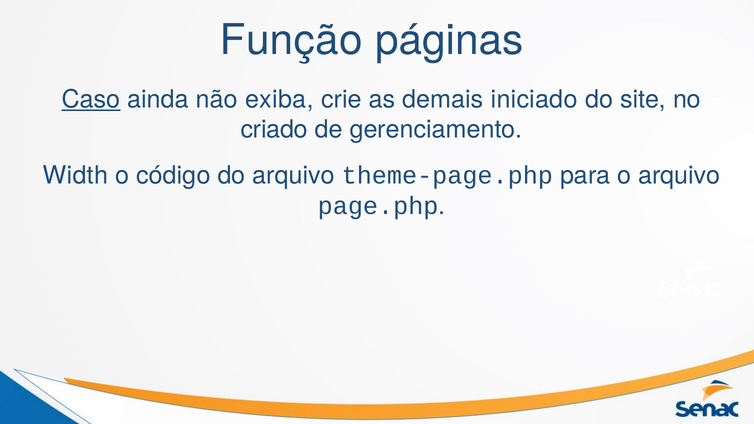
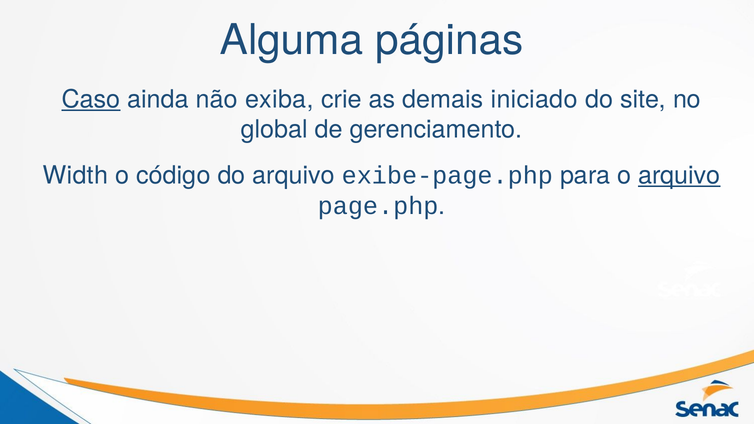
Função: Função -> Alguma
criado: criado -> global
theme-page.php: theme-page.php -> exibe-page.php
arquivo at (679, 176) underline: none -> present
